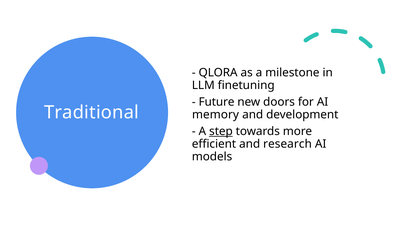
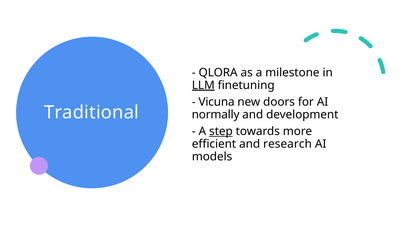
LLM underline: none -> present
Future: Future -> Vicuna
memory: memory -> normally
